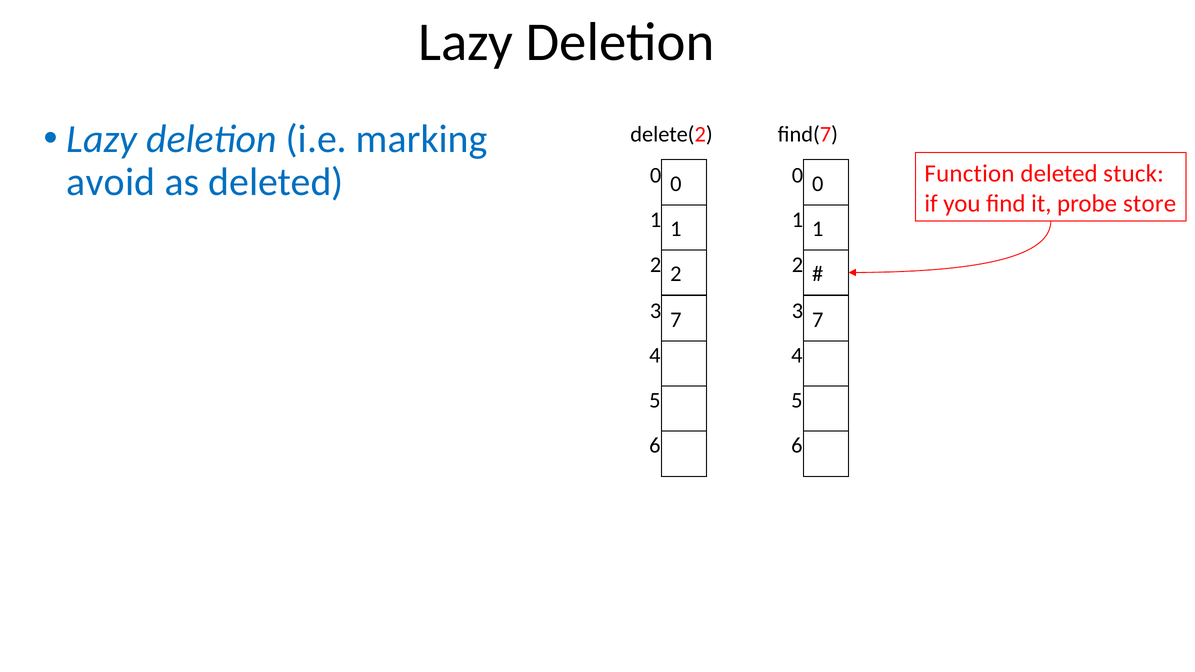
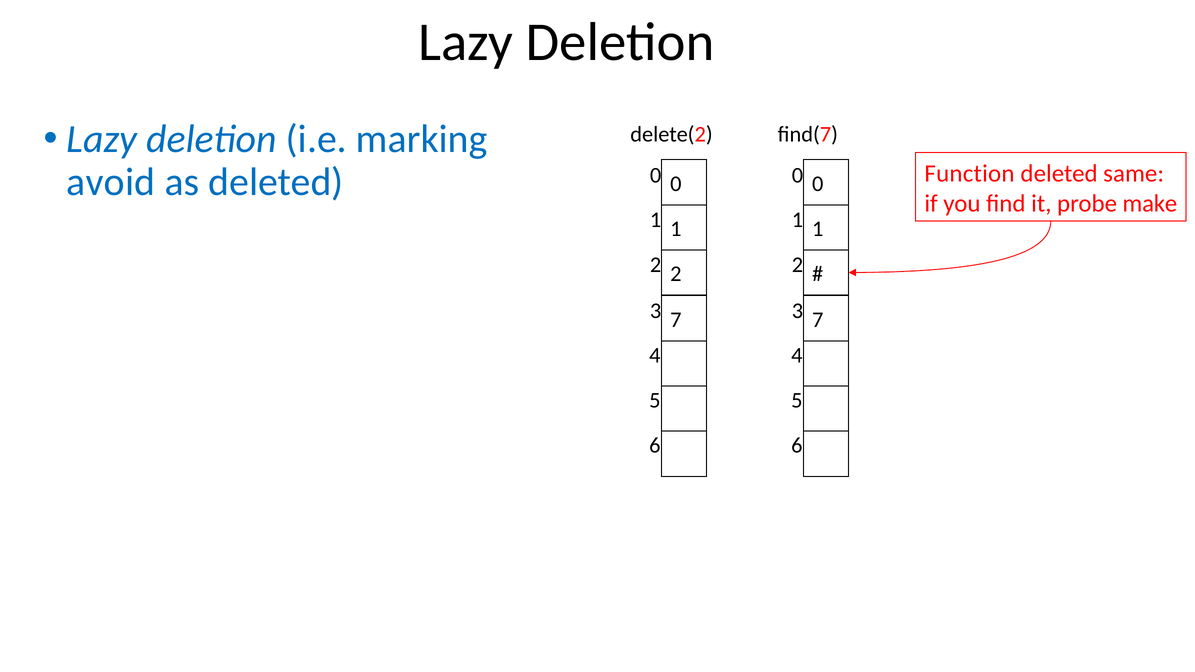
stuck: stuck -> same
store: store -> make
